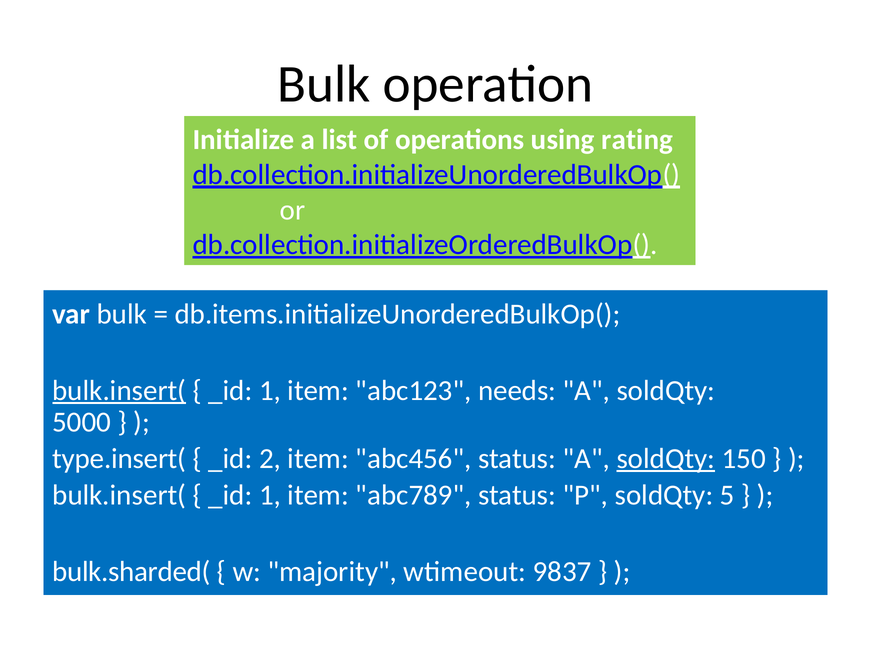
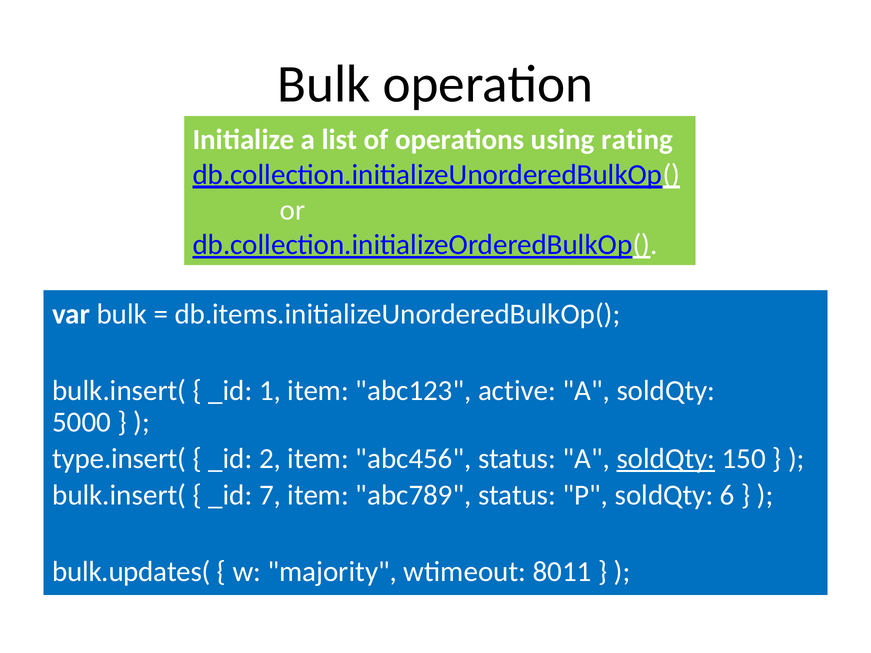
bulk.insert( at (119, 391) underline: present -> none
needs: needs -> active
1 at (270, 495): 1 -> 7
5: 5 -> 6
bulk.sharded(: bulk.sharded( -> bulk.updates(
9837: 9837 -> 8011
